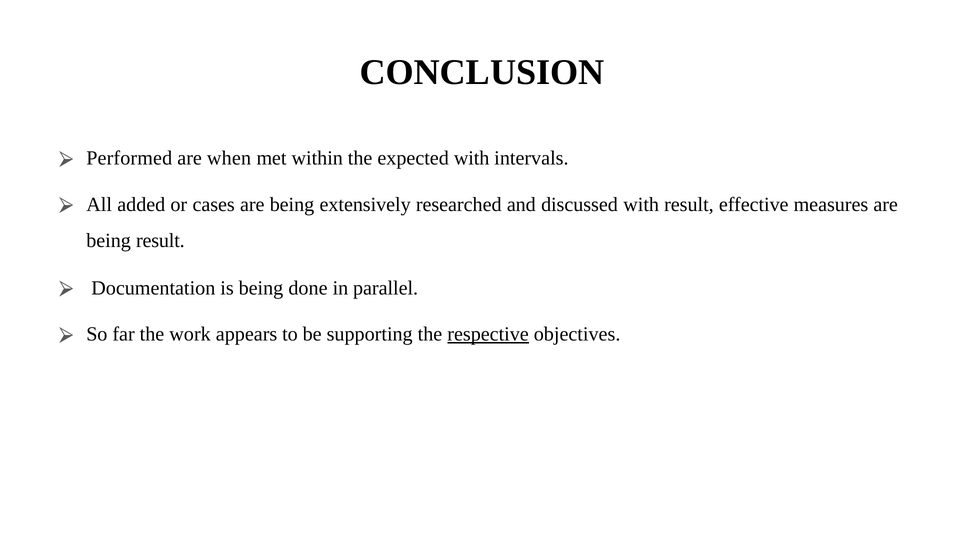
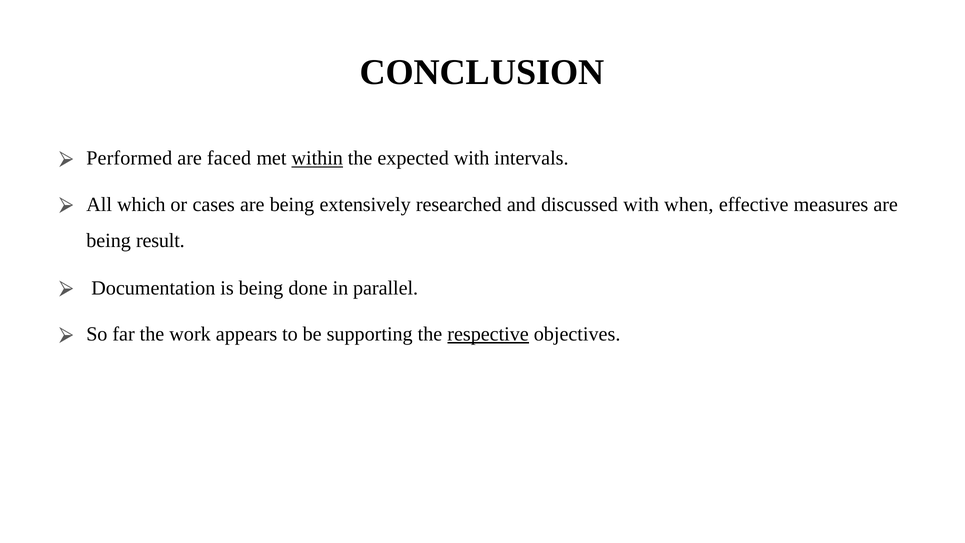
when: when -> faced
within underline: none -> present
added: added -> which
with result: result -> when
